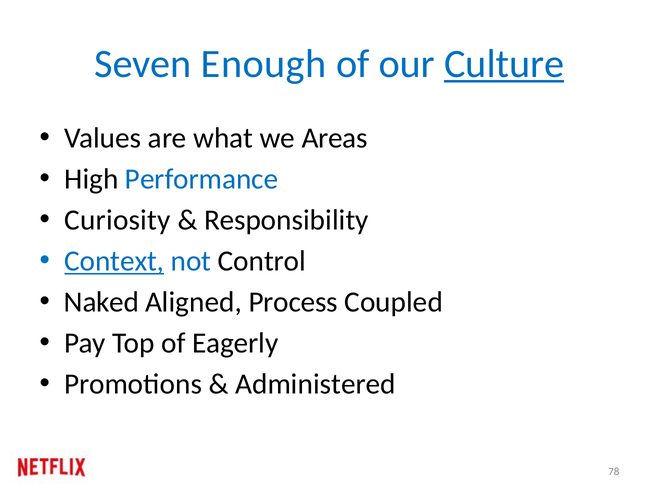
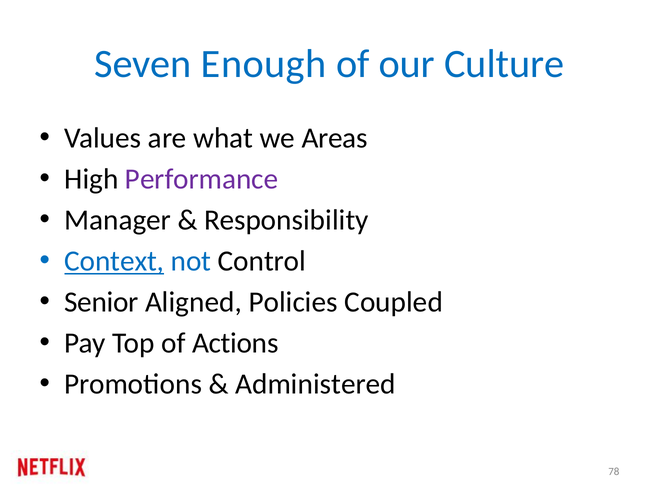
Culture underline: present -> none
Performance colour: blue -> purple
Curiosity: Curiosity -> Manager
Naked: Naked -> Senior
Process: Process -> Policies
Eagerly: Eagerly -> Actions
